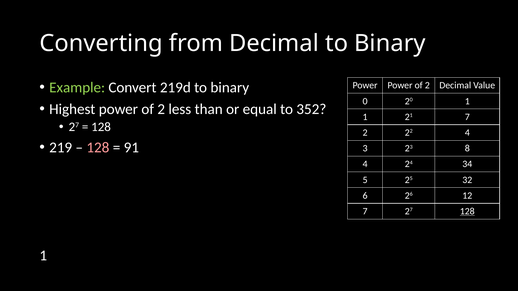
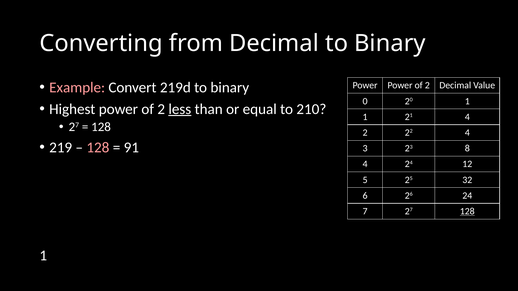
Example colour: light green -> pink
less underline: none -> present
352: 352 -> 210
21 7: 7 -> 4
34: 34 -> 12
26 12: 12 -> 24
